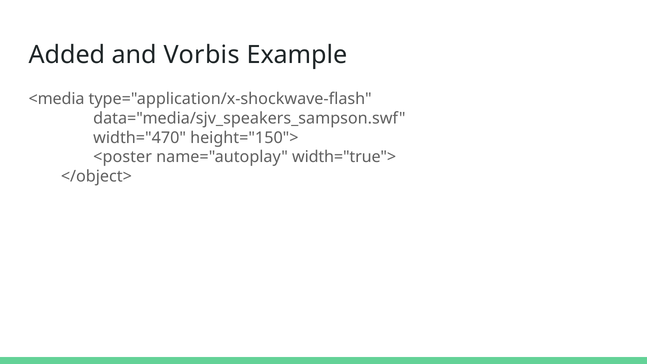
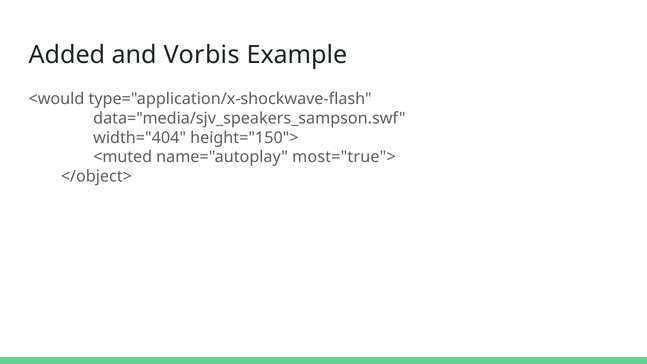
<media: <media -> <would
width="470: width="470 -> width="404
<poster: <poster -> <muted
width="true">: width="true"> -> most="true">
